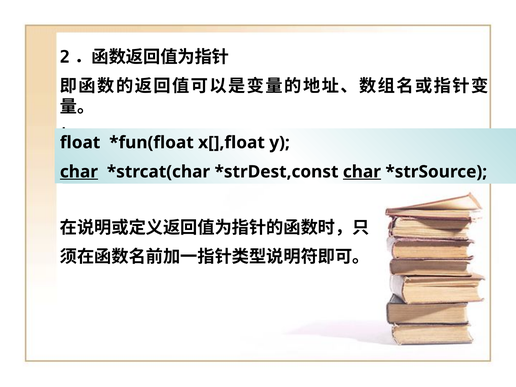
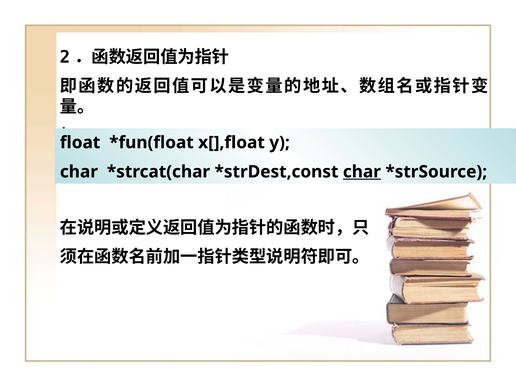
char at (79, 172) underline: present -> none
